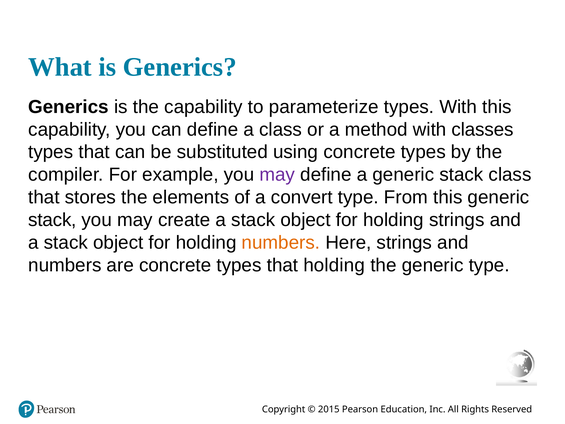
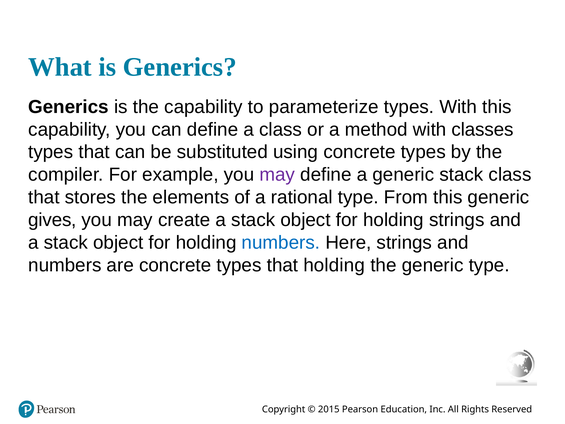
convert: convert -> rational
stack at (52, 220): stack -> gives
numbers at (281, 242) colour: orange -> blue
